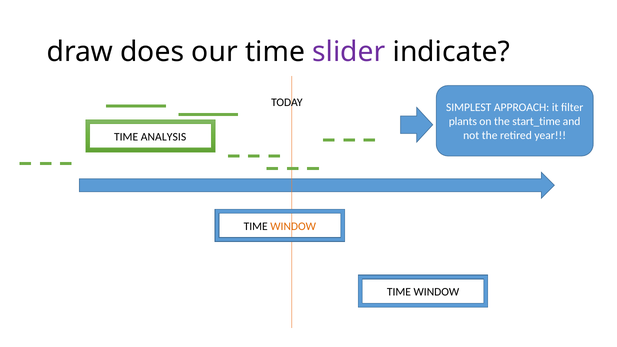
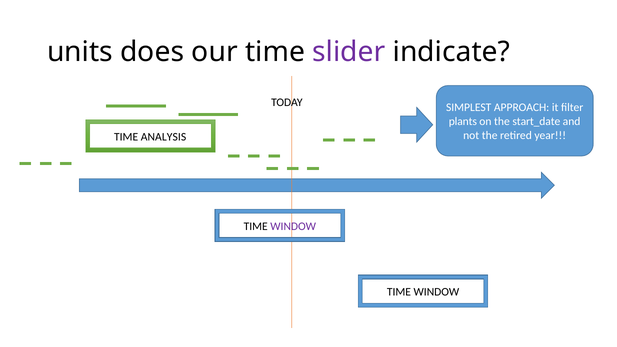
draw: draw -> units
start_time: start_time -> start_date
WINDOW at (293, 226) colour: orange -> purple
